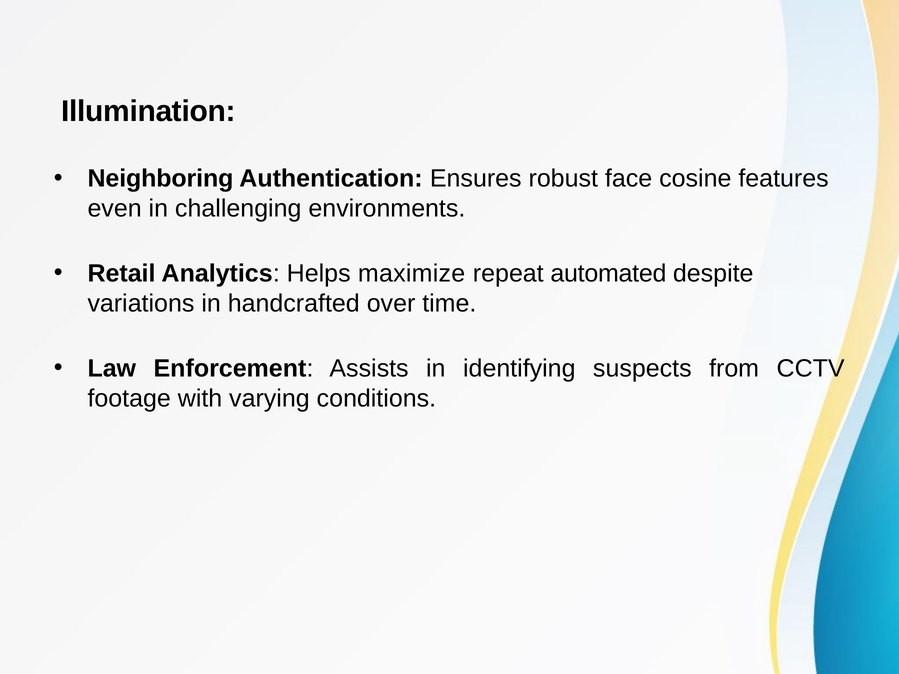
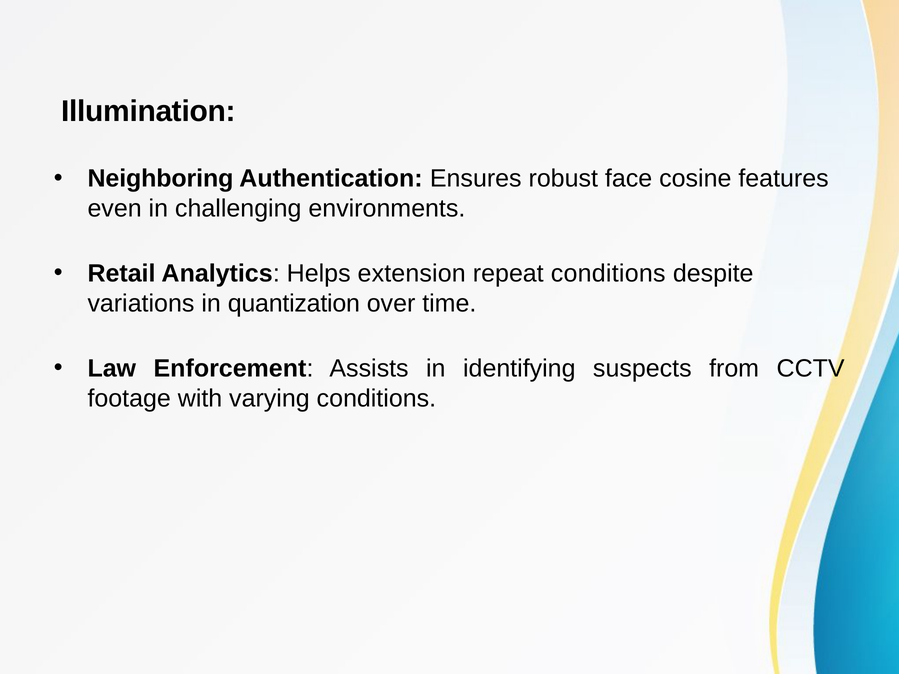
maximize: maximize -> extension
repeat automated: automated -> conditions
handcrafted: handcrafted -> quantization
